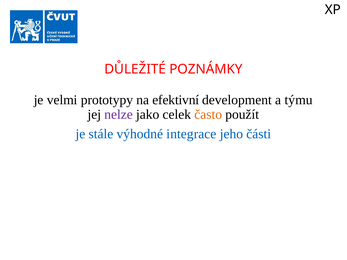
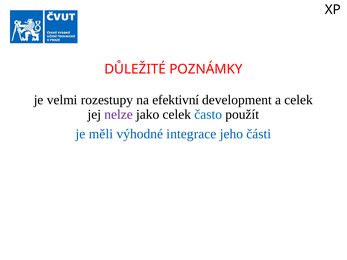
prototypy: prototypy -> rozestupy
a týmu: týmu -> celek
často colour: orange -> blue
stále: stále -> měli
